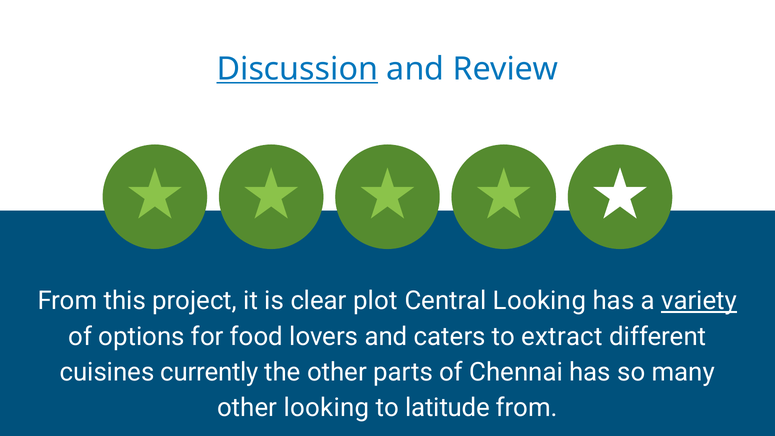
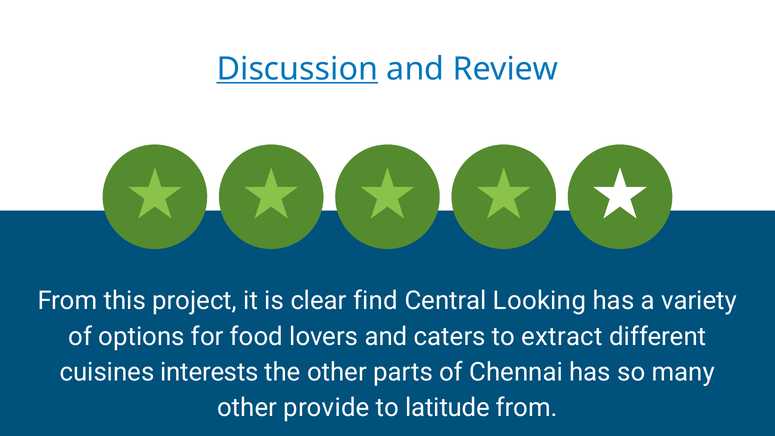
plot: plot -> find
variety underline: present -> none
currently: currently -> interests
other looking: looking -> provide
